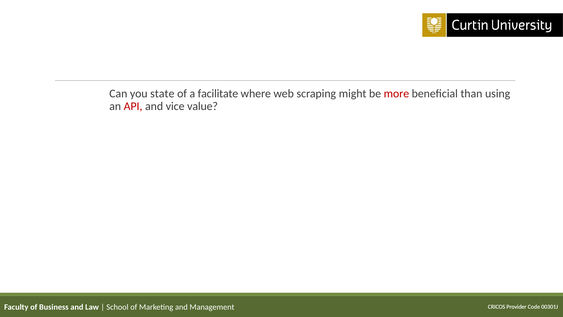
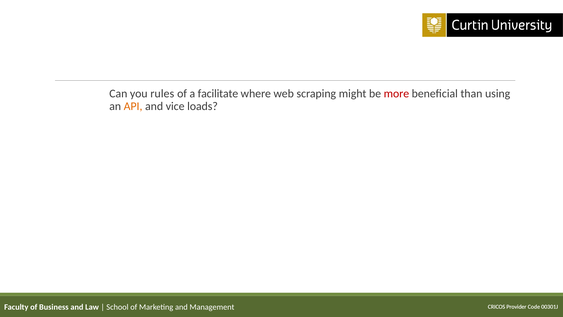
state: state -> rules
API colour: red -> orange
value: value -> loads
